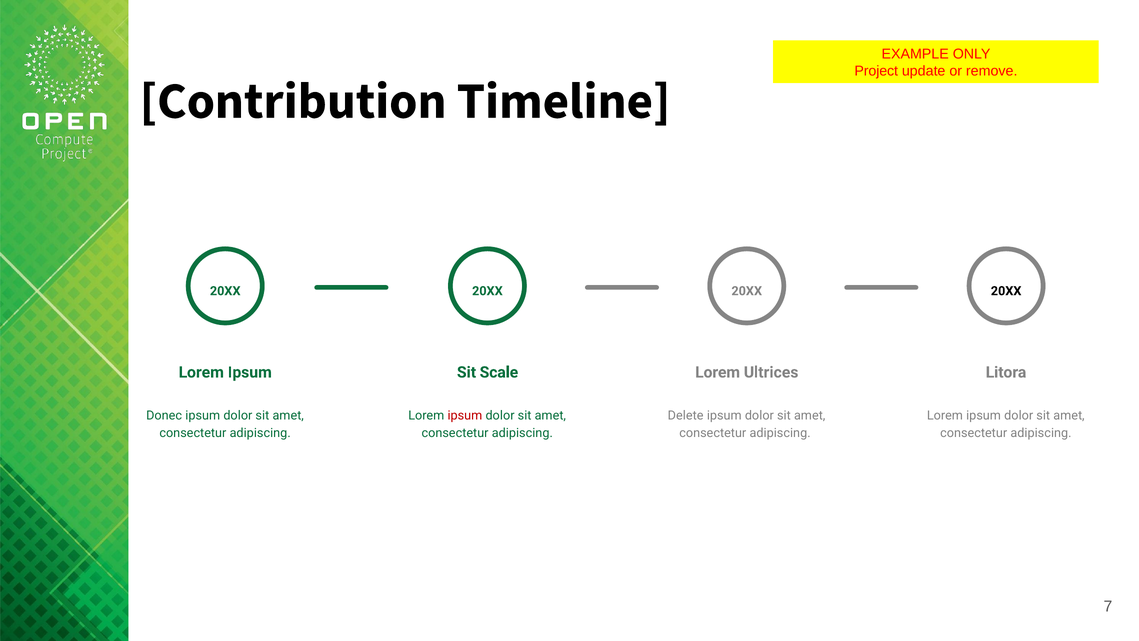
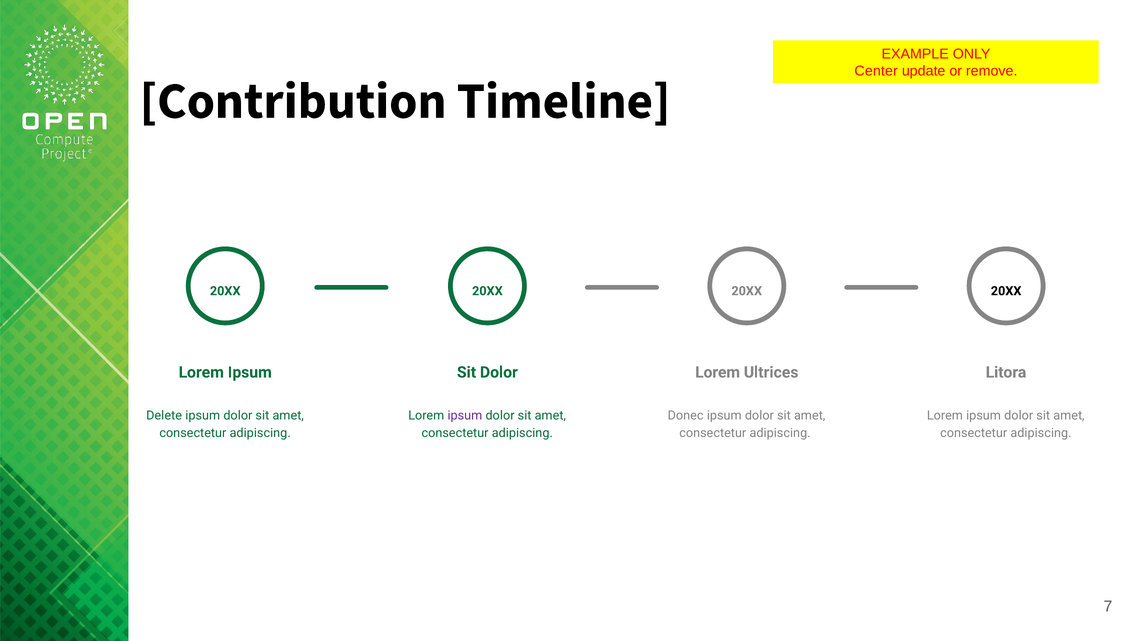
Project: Project -> Center
Sit Scale: Scale -> Dolor
Donec: Donec -> Delete
ipsum at (465, 415) colour: red -> purple
Delete: Delete -> Donec
